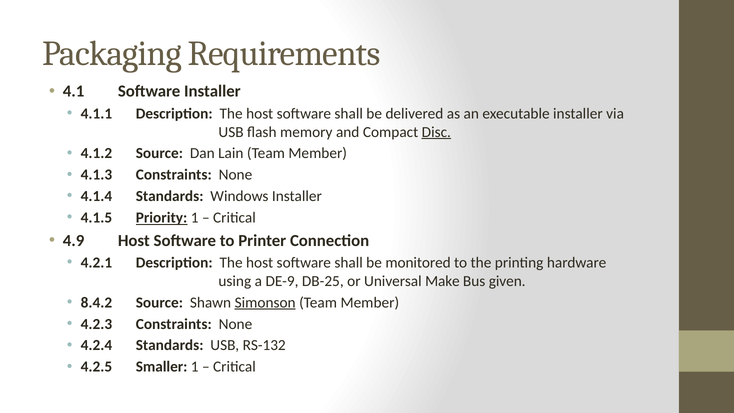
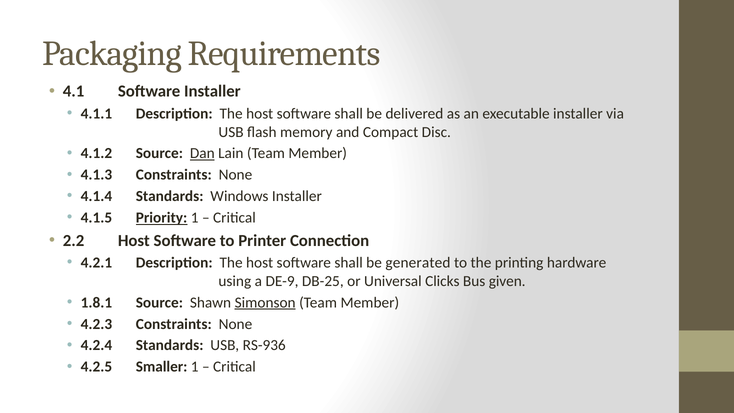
Disc underline: present -> none
Dan underline: none -> present
4.9: 4.9 -> 2.2
monitored: monitored -> generated
Make: Make -> Clicks
8.4.2: 8.4.2 -> 1.8.1
RS-132: RS-132 -> RS-936
